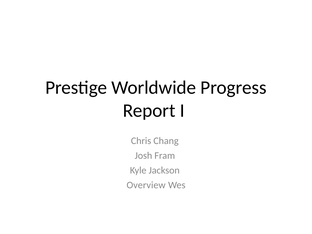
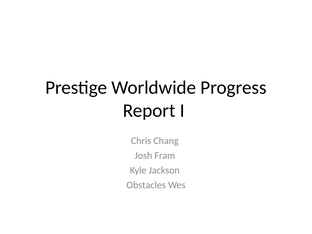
Overview: Overview -> Obstacles
